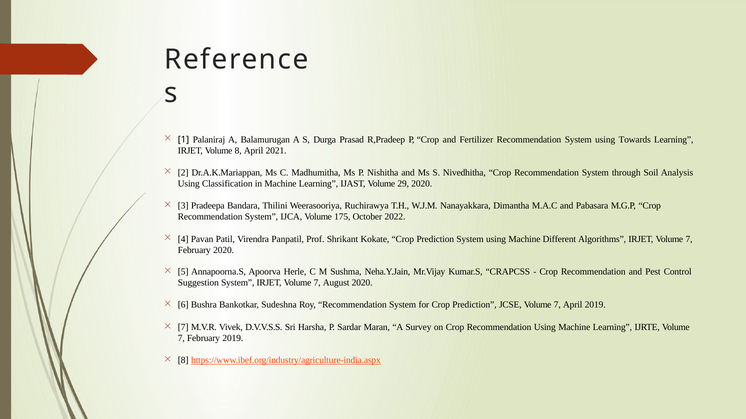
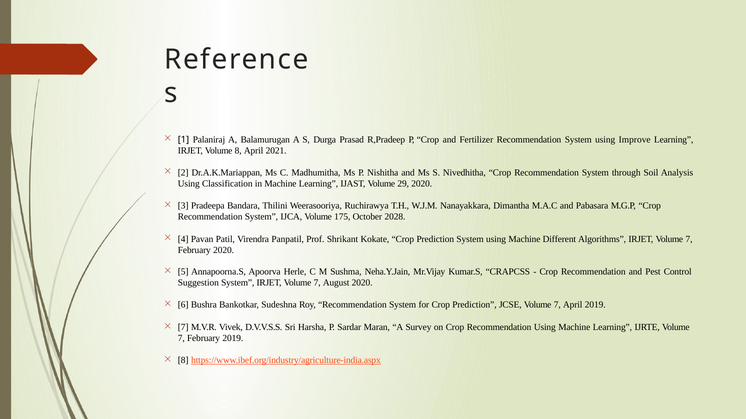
Towards: Towards -> Improve
2022: 2022 -> 2028
